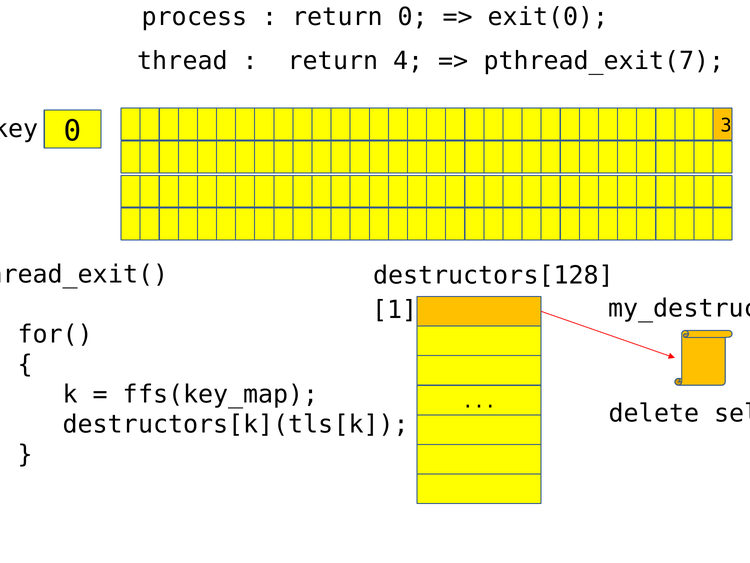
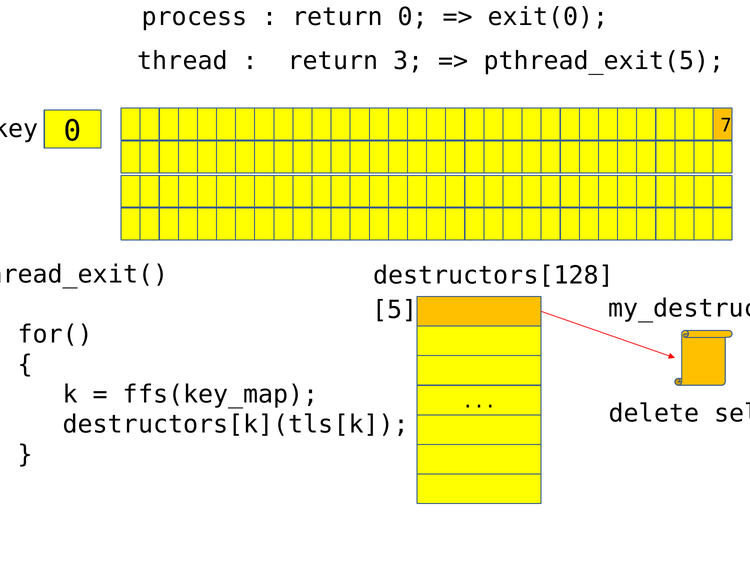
4: 4 -> 3
pthread_exit(7: pthread_exit(7 -> pthread_exit(5
3: 3 -> 7
1: 1 -> 5
